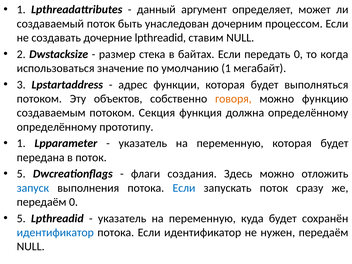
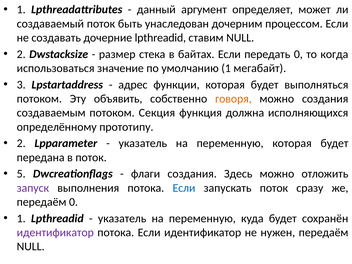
объектов: объектов -> объявить
можно функцию: функцию -> создания
должна определённому: определённому -> исполняющихся
1 at (21, 143): 1 -> 2
запуск colour: blue -> purple
5 at (21, 218): 5 -> 1
идентификатор at (55, 233) colour: blue -> purple
